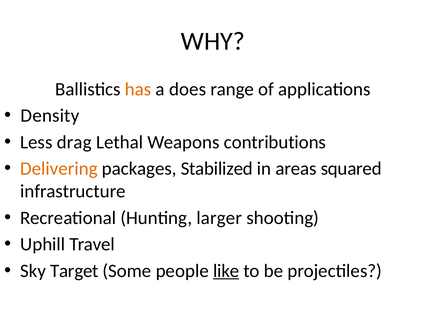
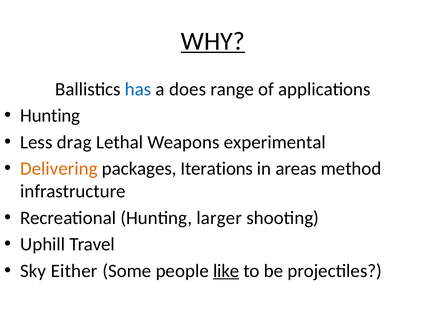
WHY underline: none -> present
has colour: orange -> blue
Density at (50, 116): Density -> Hunting
contributions: contributions -> experimental
Stabilized: Stabilized -> Iterations
squared: squared -> method
Target: Target -> Either
